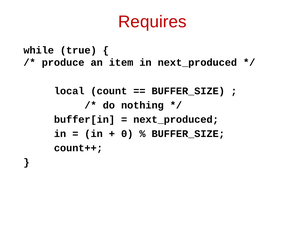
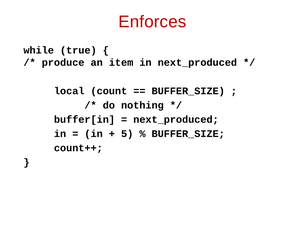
Requires: Requires -> Enforces
0: 0 -> 5
